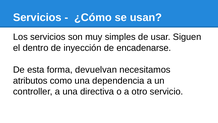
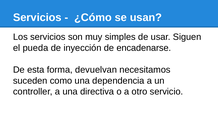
dentro: dentro -> pueda
atributos: atributos -> suceden
